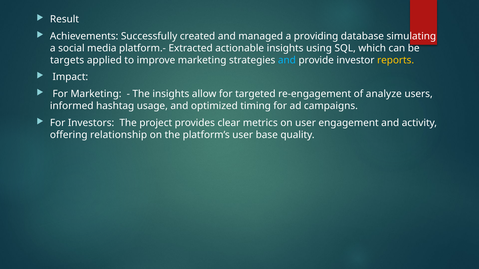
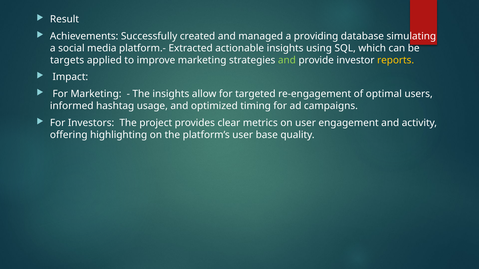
and at (287, 60) colour: light blue -> light green
analyze: analyze -> optimal
relationship: relationship -> highlighting
